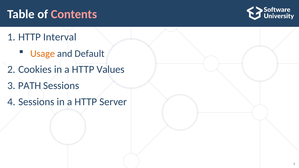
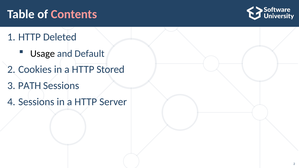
Interval: Interval -> Deleted
Usage colour: orange -> black
Values: Values -> Stored
